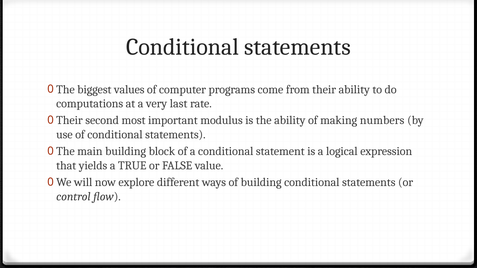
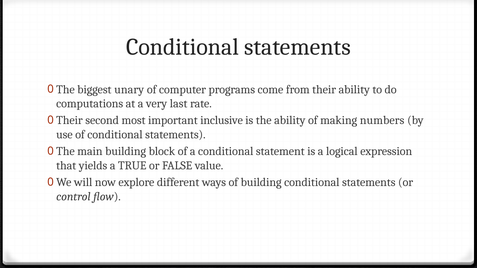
values: values -> unary
modulus: modulus -> inclusive
